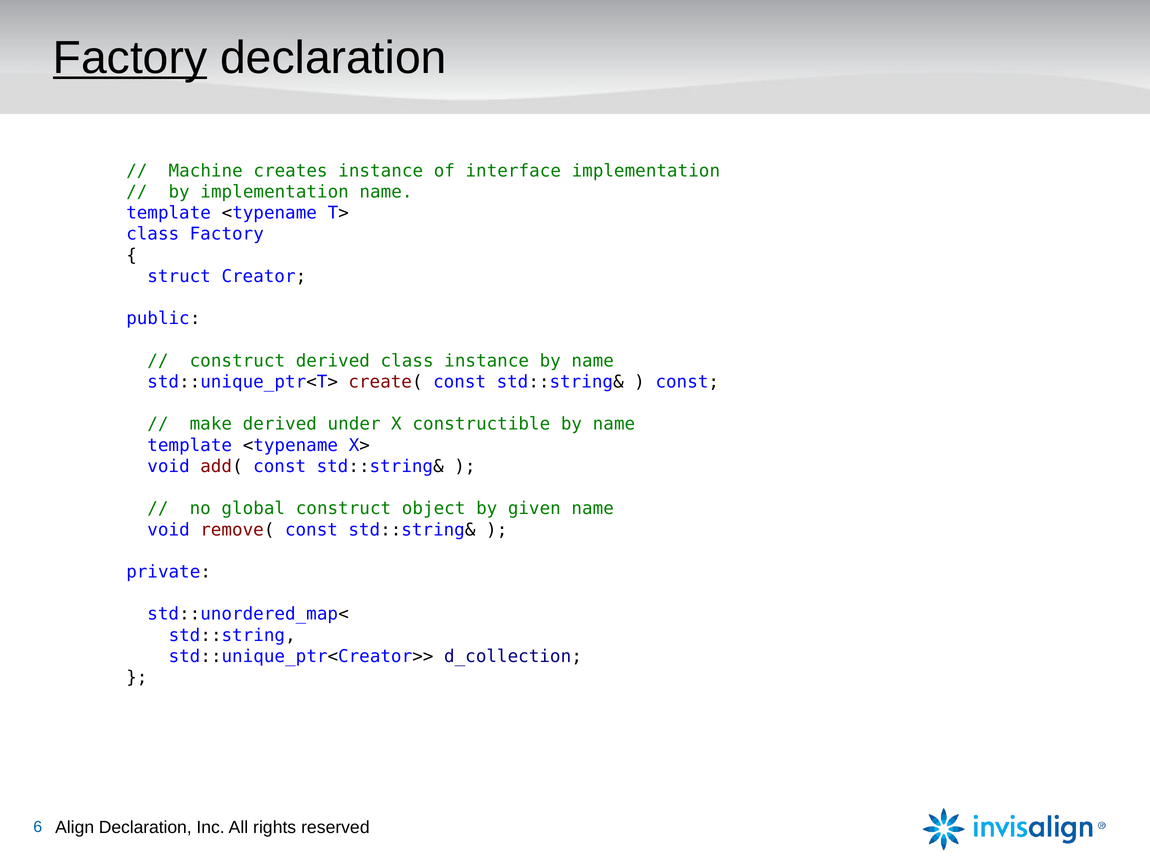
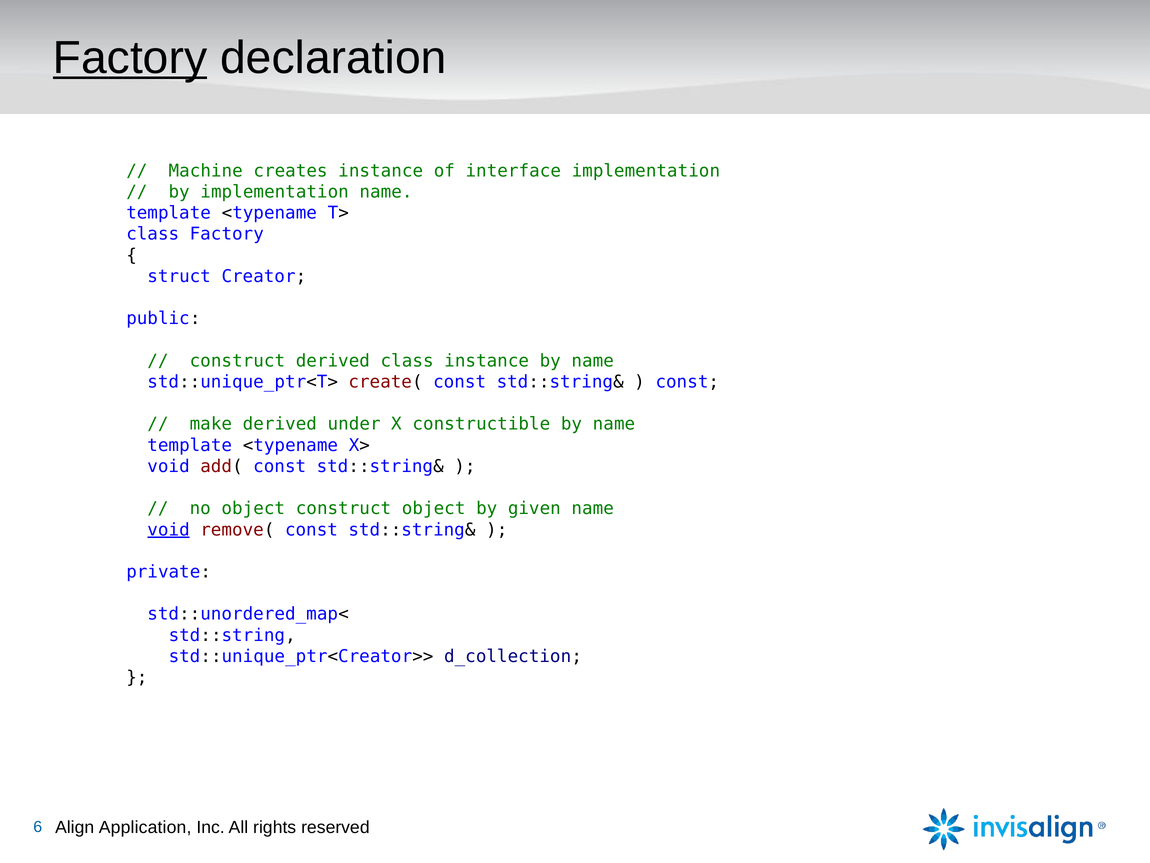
no global: global -> object
void at (169, 529) underline: none -> present
Align Declaration: Declaration -> Application
